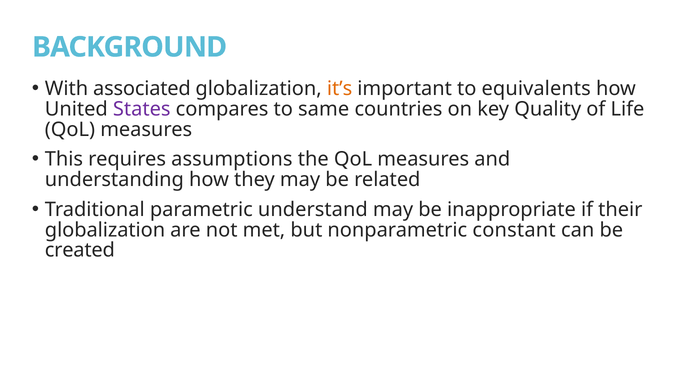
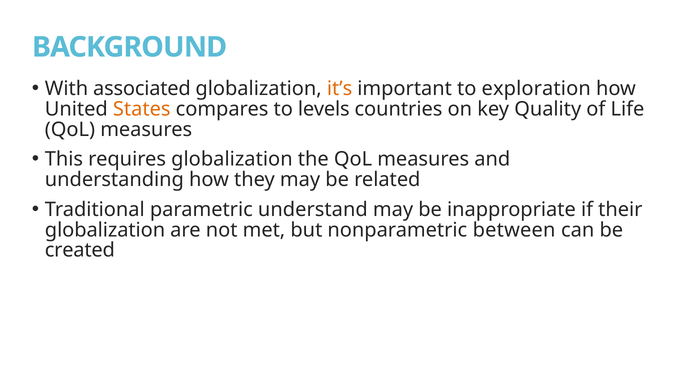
equivalents: equivalents -> exploration
States colour: purple -> orange
same: same -> levels
requires assumptions: assumptions -> globalization
constant: constant -> between
